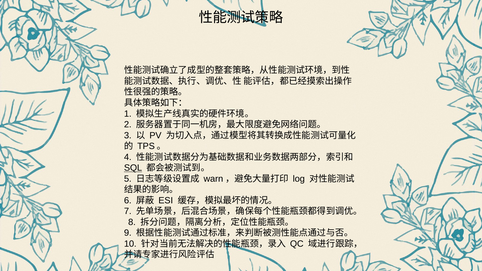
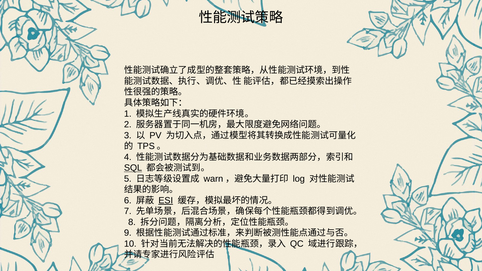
ESI underline: none -> present
